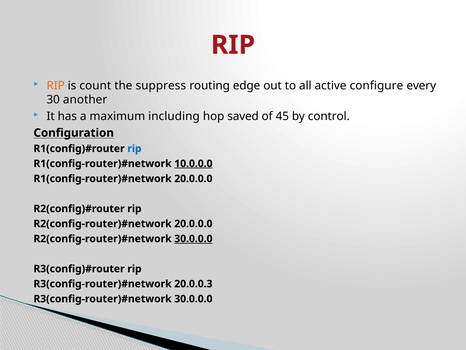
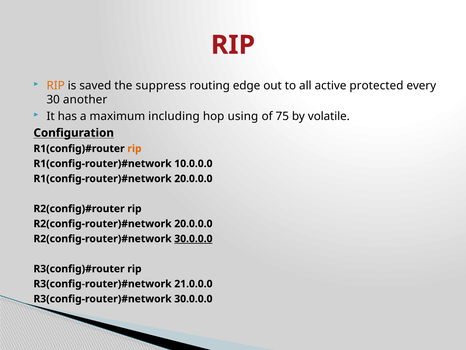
count: count -> saved
configure: configure -> protected
saved: saved -> using
45: 45 -> 75
control: control -> volatile
rip at (134, 148) colour: blue -> orange
10.0.0.0 underline: present -> none
20.0.0.3: 20.0.0.3 -> 21.0.0.0
